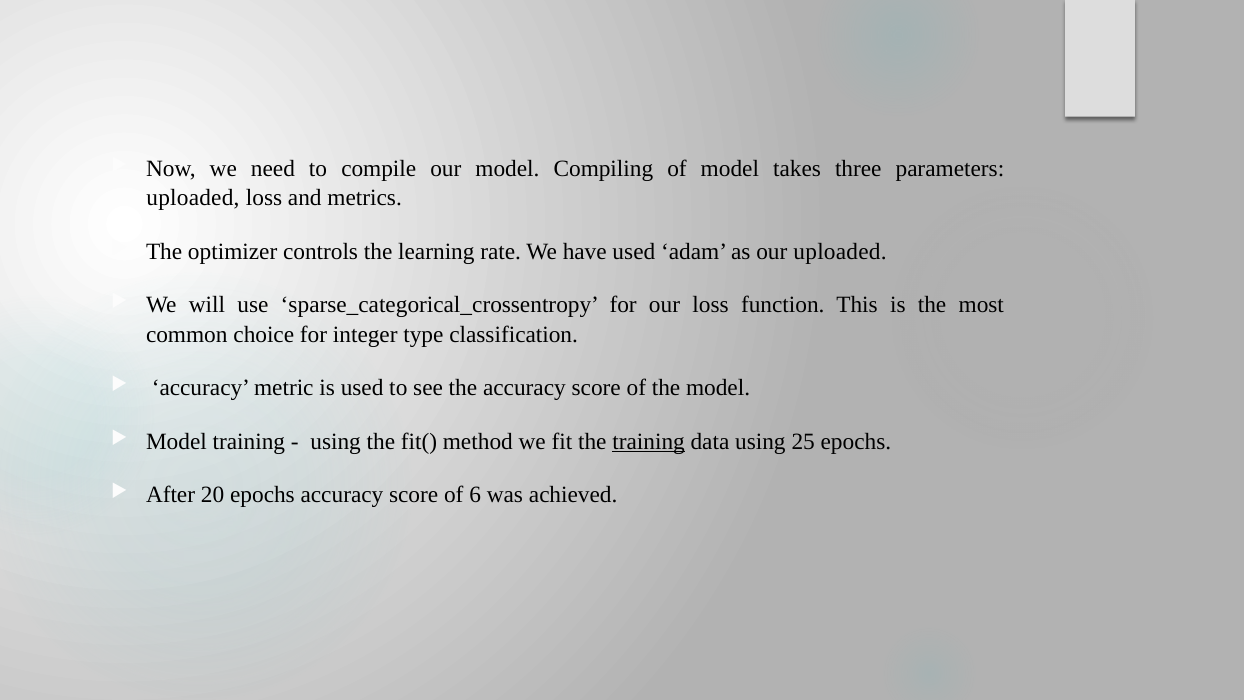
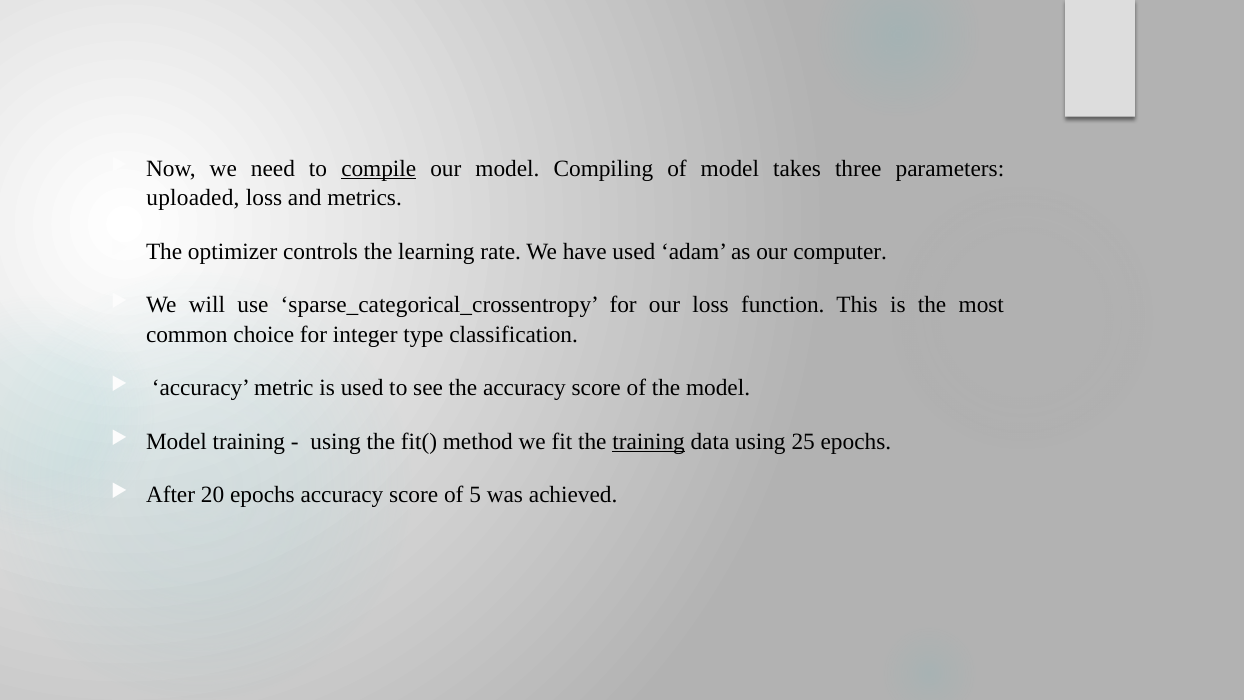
compile underline: none -> present
our uploaded: uploaded -> computer
6: 6 -> 5
